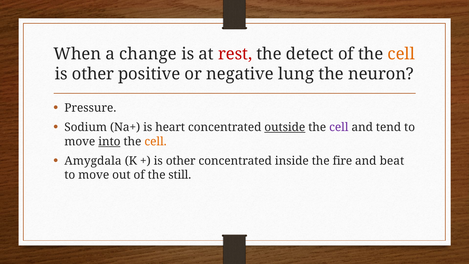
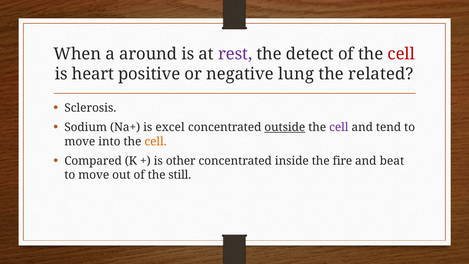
change: change -> around
rest colour: red -> purple
cell at (401, 54) colour: orange -> red
other at (93, 74): other -> heart
neuron: neuron -> related
Pressure: Pressure -> Sclerosis
heart: heart -> excel
into underline: present -> none
Amygdala: Amygdala -> Compared
